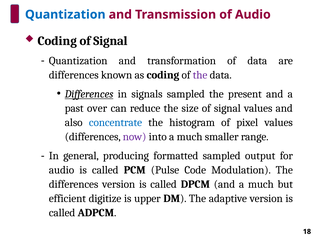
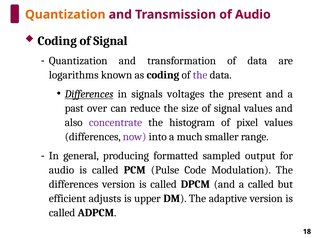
Quantization at (65, 15) colour: blue -> orange
differences at (74, 75): differences -> logarithms
signals sampled: sampled -> voltages
concentrate colour: blue -> purple
and a much: much -> called
digitize: digitize -> adjusts
